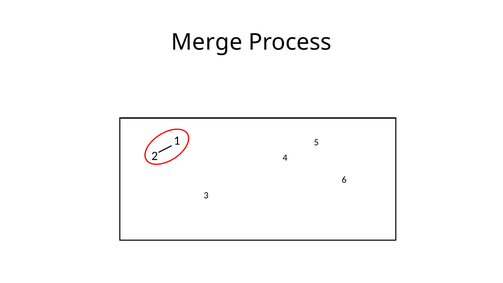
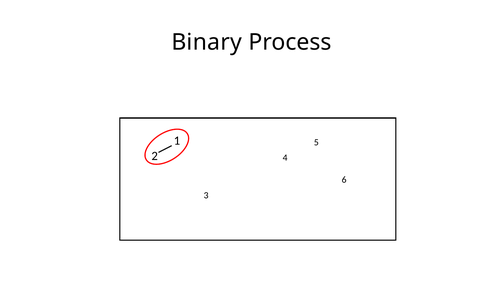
Merge: Merge -> Binary
